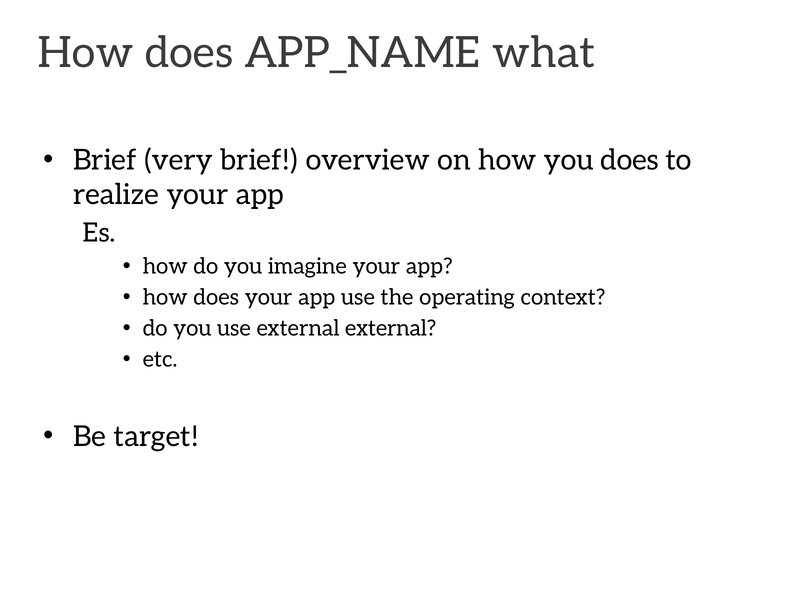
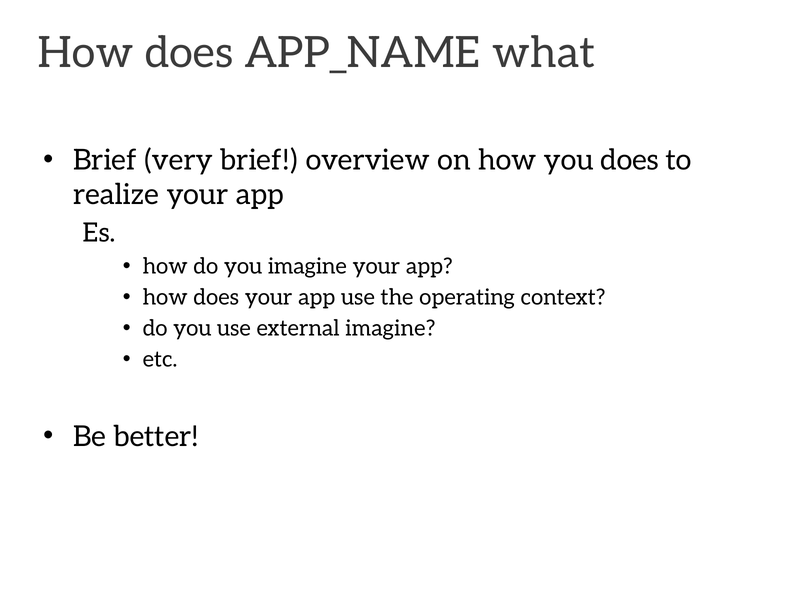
external external: external -> imagine
target: target -> better
